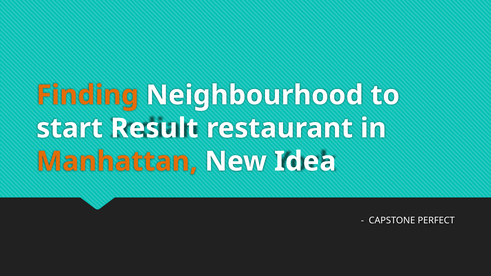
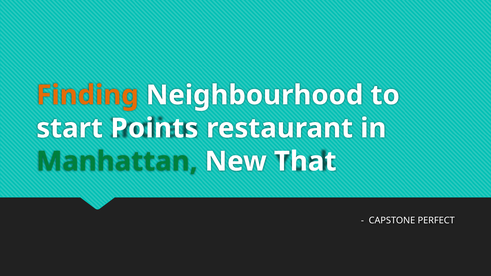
Result: Result -> Points
Manhattan colour: orange -> green
Idea: Idea -> That
